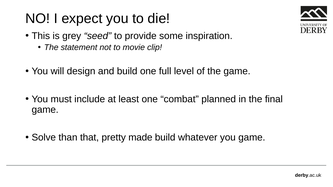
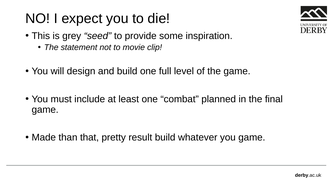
Solve: Solve -> Made
made: made -> result
